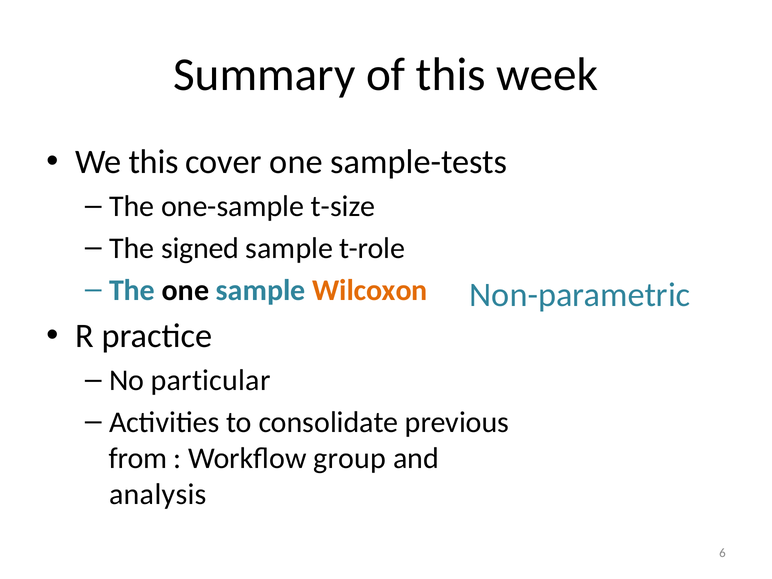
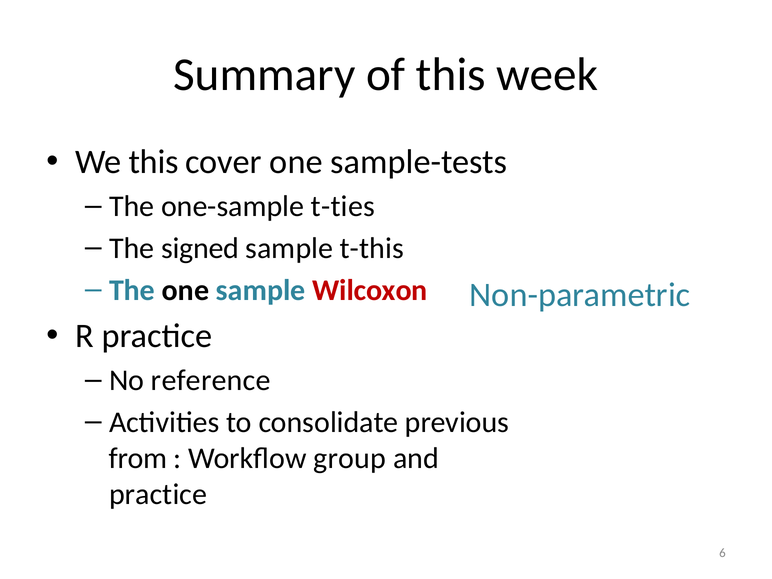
t-size: t-size -> t-ties
t-role: t-role -> t-this
Wilcoxon colour: orange -> red
particular: particular -> reference
analysis at (158, 494): analysis -> practice
